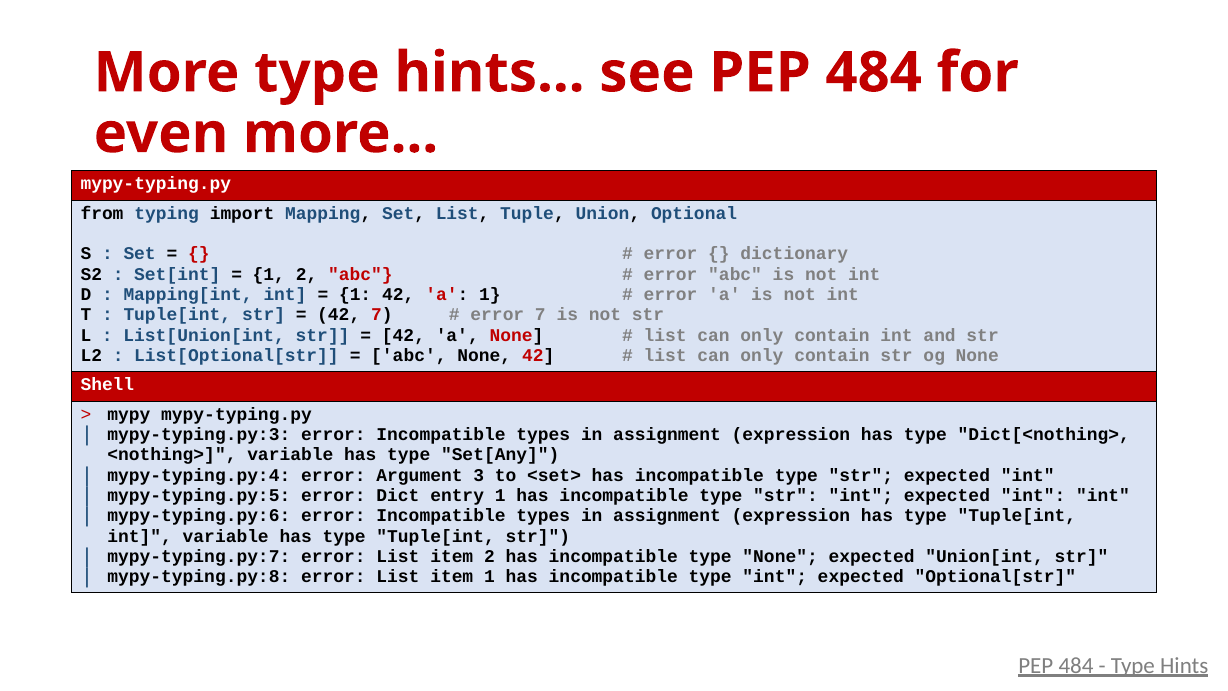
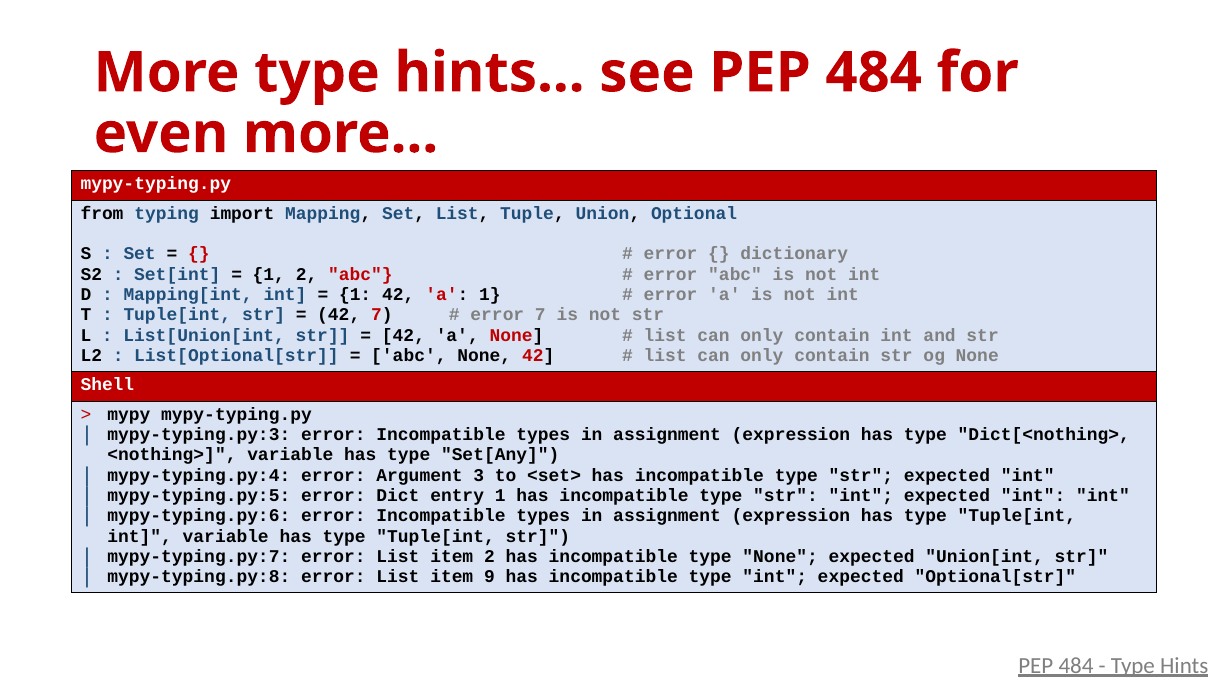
item 1: 1 -> 9
